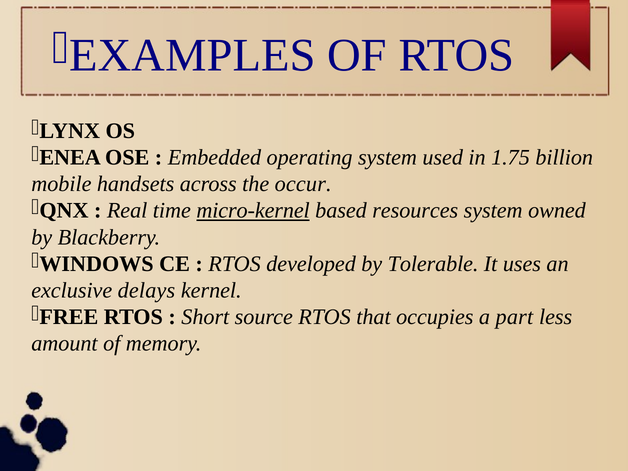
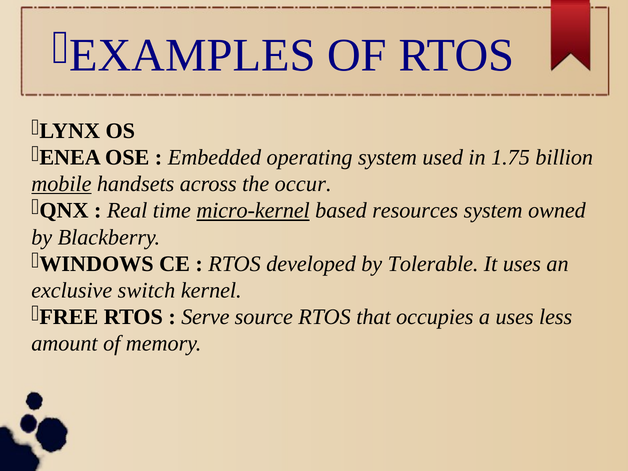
mobile underline: none -> present
delays: delays -> switch
Short: Short -> Serve
a part: part -> uses
